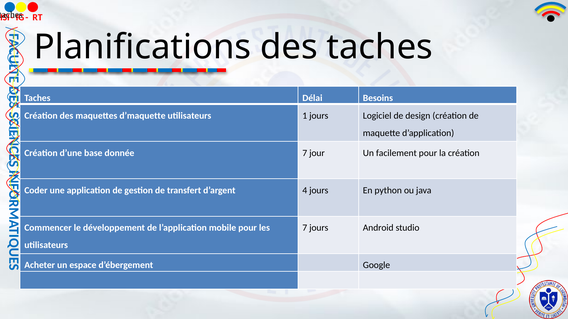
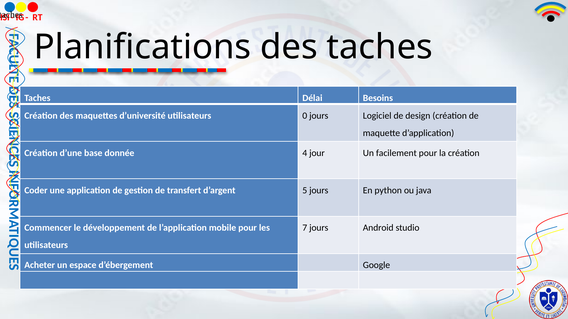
d’maquette: d’maquette -> d’université
1: 1 -> 0
donnée 7: 7 -> 4
4: 4 -> 5
